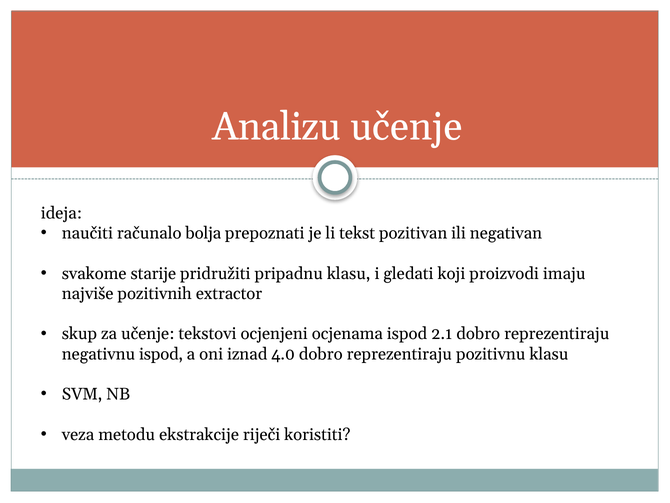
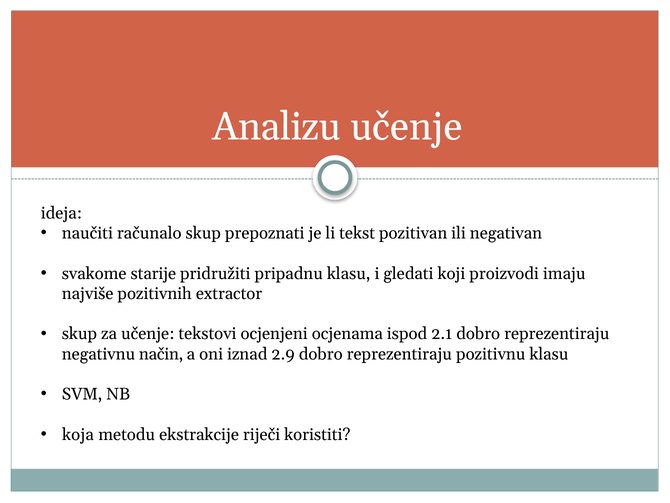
računalo bolja: bolja -> skup
negativnu ispod: ispod -> način
4.0: 4.0 -> 2.9
veza: veza -> koja
